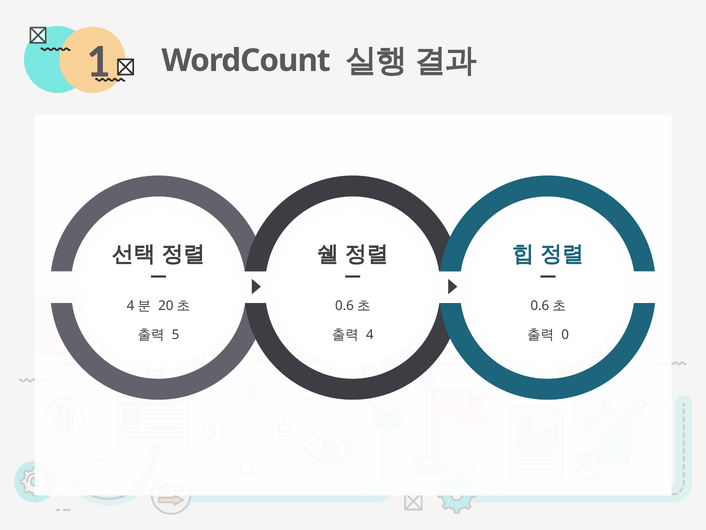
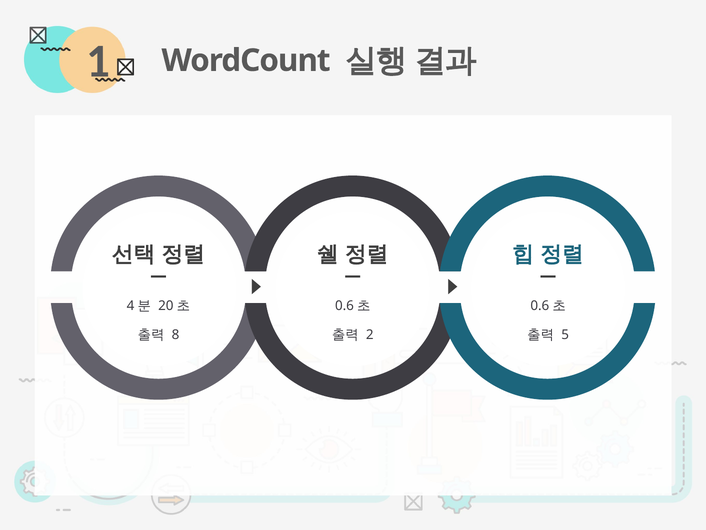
5: 5 -> 8
4: 4 -> 2
0: 0 -> 5
